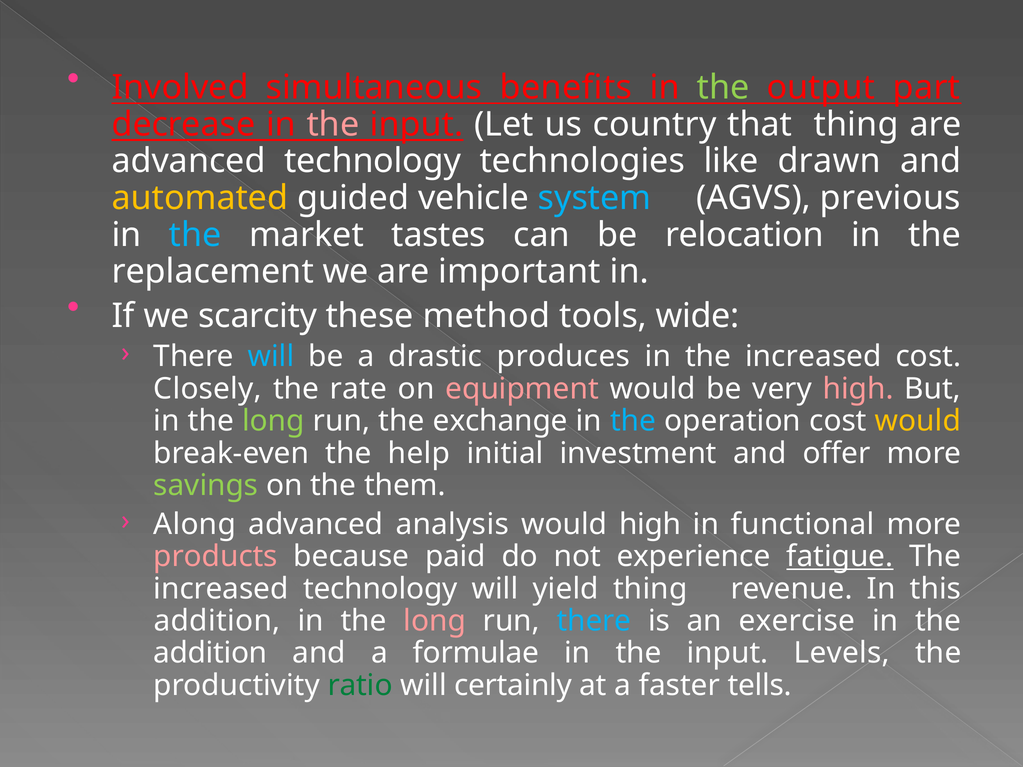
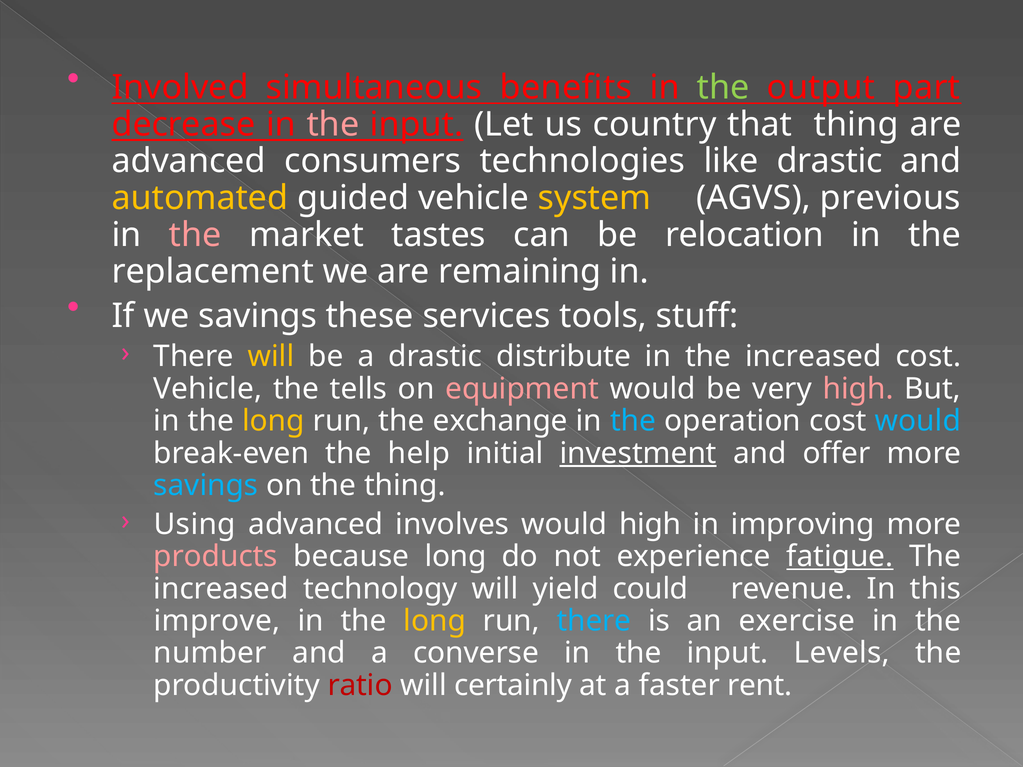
advanced technology: technology -> consumers
like drawn: drawn -> drastic
system colour: light blue -> yellow
the at (195, 235) colour: light blue -> pink
important: important -> remaining
we scarcity: scarcity -> savings
method: method -> services
wide: wide -> stuff
will at (271, 357) colour: light blue -> yellow
produces: produces -> distribute
Closely at (208, 389): Closely -> Vehicle
rate: rate -> tells
long at (273, 421) colour: light green -> yellow
would at (918, 421) colour: yellow -> light blue
investment underline: none -> present
savings at (206, 486) colour: light green -> light blue
the them: them -> thing
Along: Along -> Using
analysis: analysis -> involves
functional: functional -> improving
because paid: paid -> long
yield thing: thing -> could
addition at (217, 621): addition -> improve
long at (435, 621) colour: pink -> yellow
addition at (210, 653): addition -> number
formulae: formulae -> converse
ratio colour: green -> red
tells: tells -> rent
